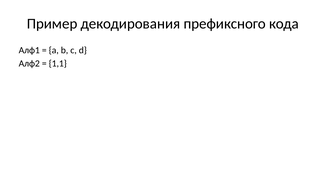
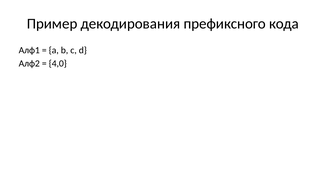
1,1: 1,1 -> 4,0
